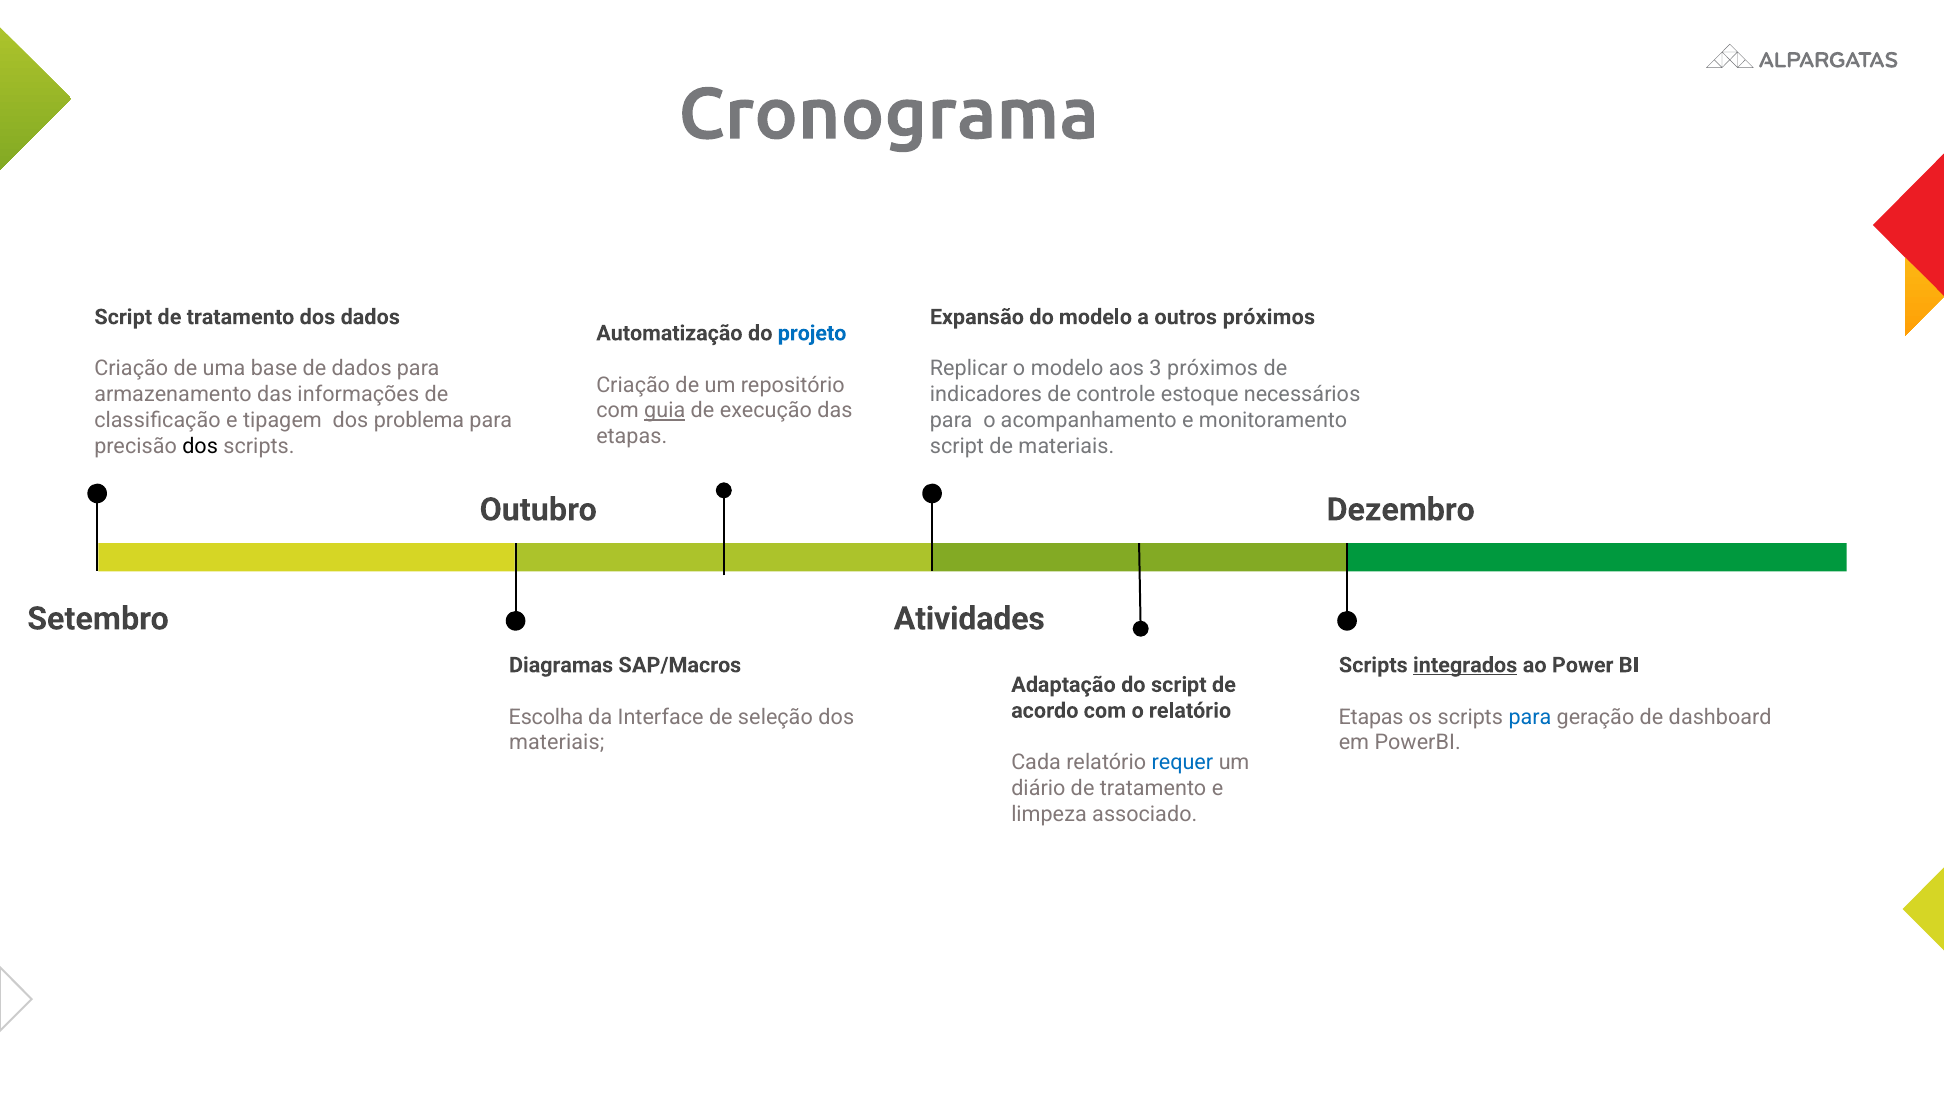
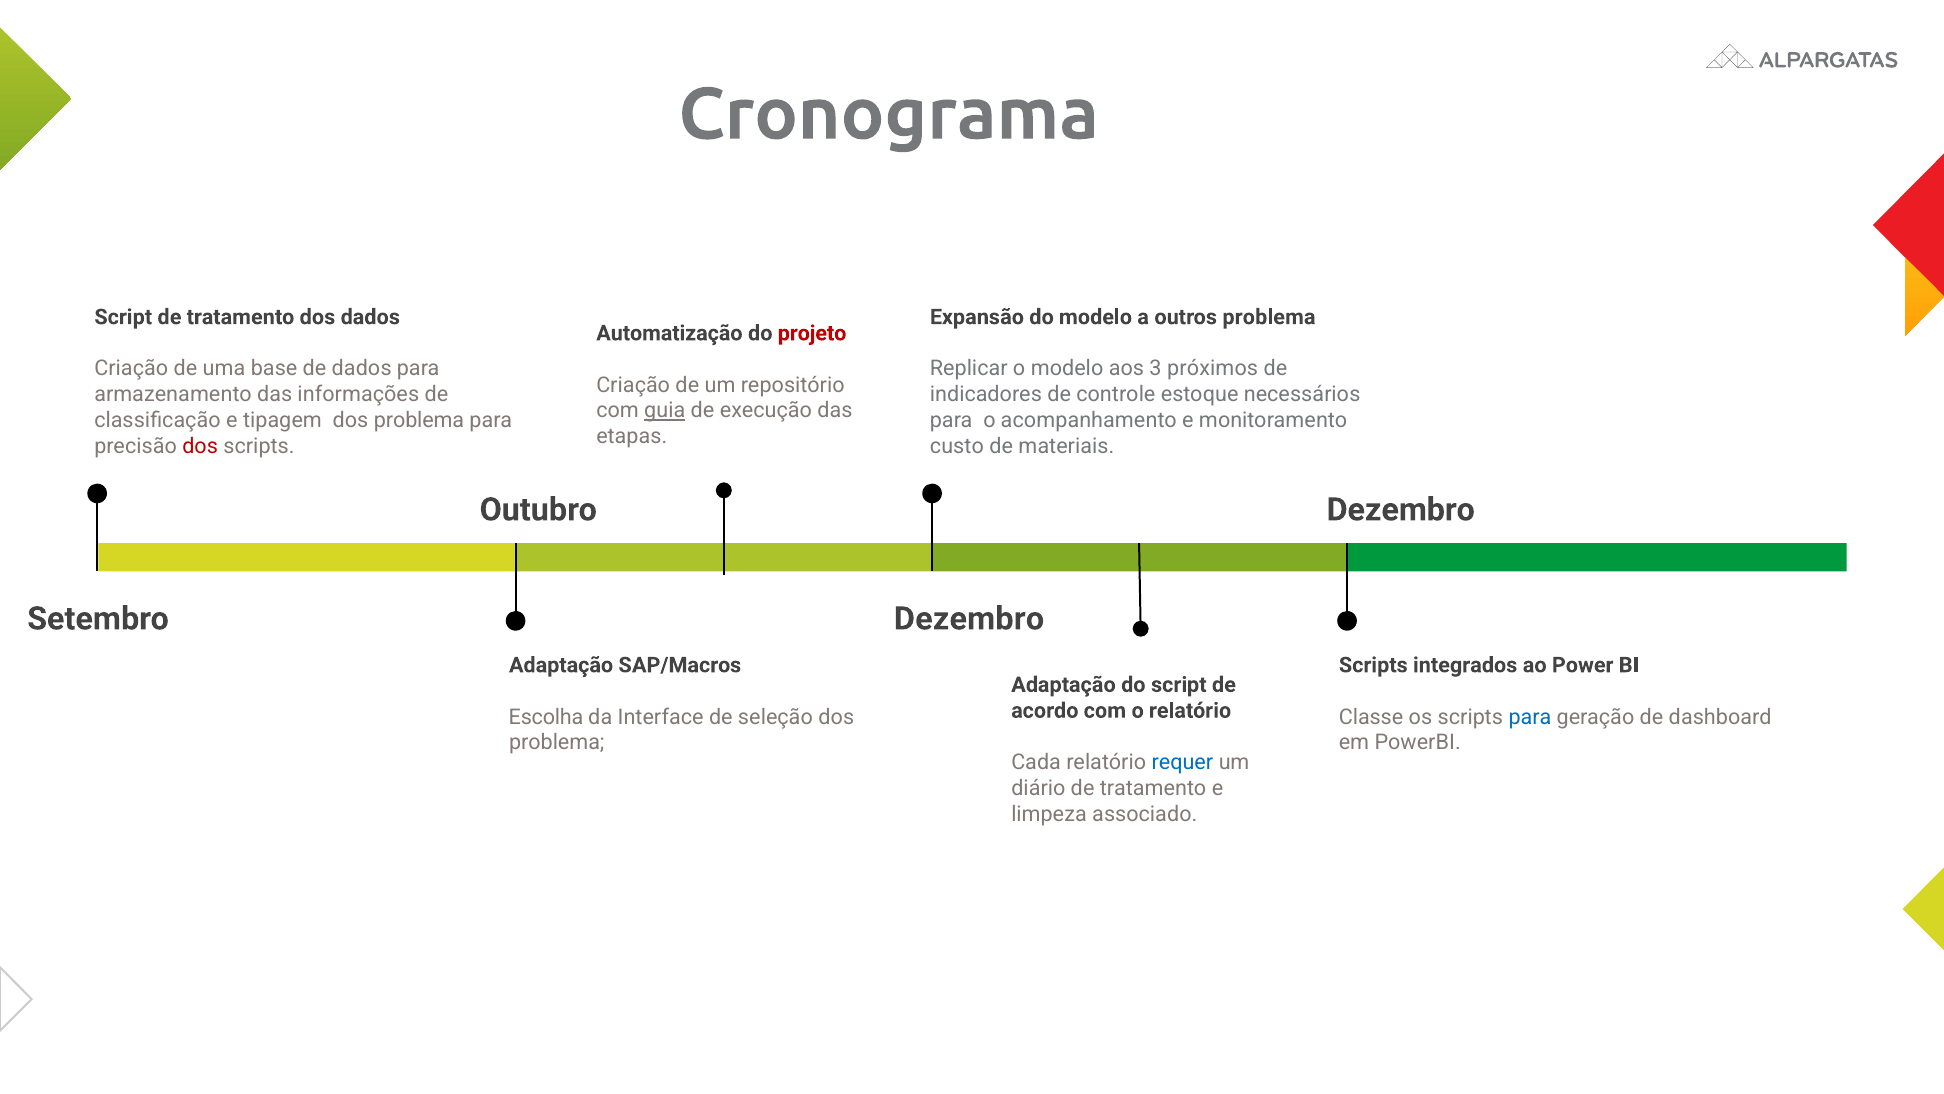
outros próximos: próximos -> problema
projeto colour: blue -> red
dos at (200, 446) colour: black -> red
script at (957, 446): script -> custo
Atividades at (969, 619): Atividades -> Dezembro
Diagramas at (561, 665): Diagramas -> Adaptação
integrados underline: present -> none
Etapas at (1371, 717): Etapas -> Classe
materiais at (557, 742): materiais -> problema
